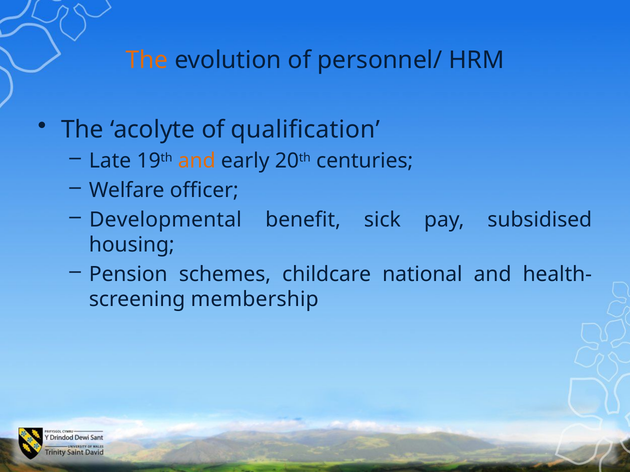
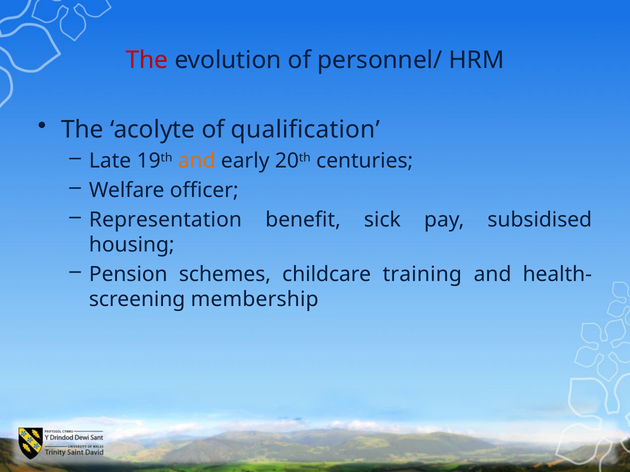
The at (147, 60) colour: orange -> red
Developmental: Developmental -> Representation
national: national -> training
